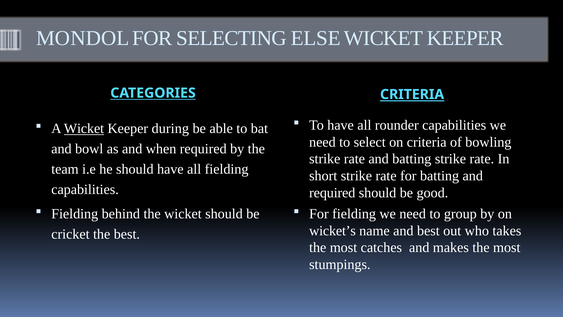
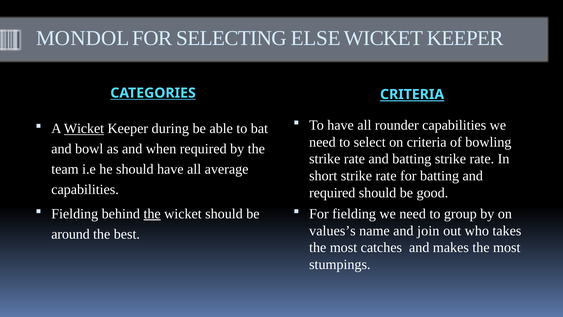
all fielding: fielding -> average
the at (152, 214) underline: none -> present
wicket’s: wicket’s -> values’s
and best: best -> join
cricket: cricket -> around
